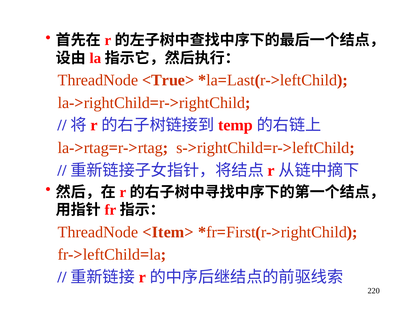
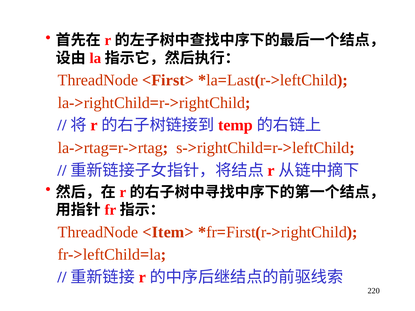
<True>: <True> -> <First>
